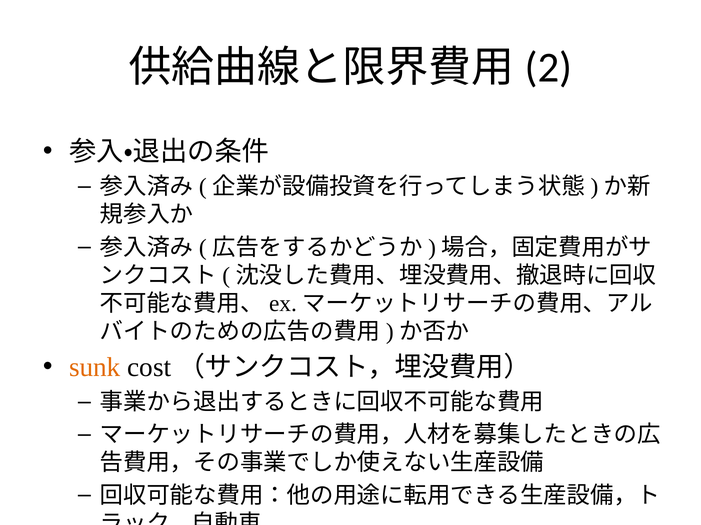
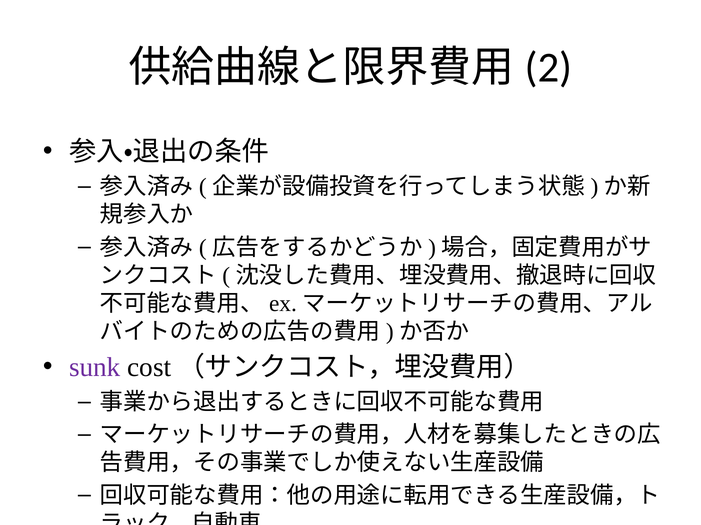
sunk colour: orange -> purple
